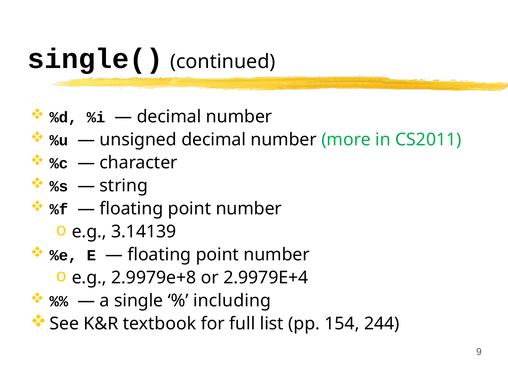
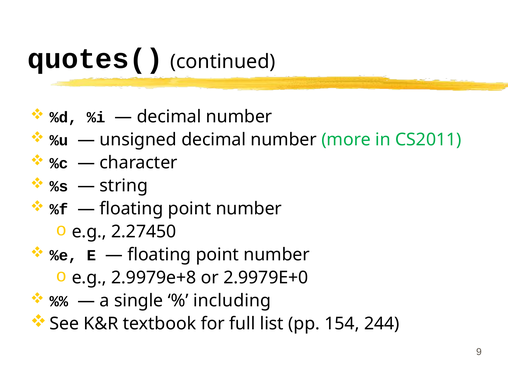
single(: single( -> quotes(
3.14139: 3.14139 -> 2.27450
2.9979E+4: 2.9979E+4 -> 2.9979E+0
